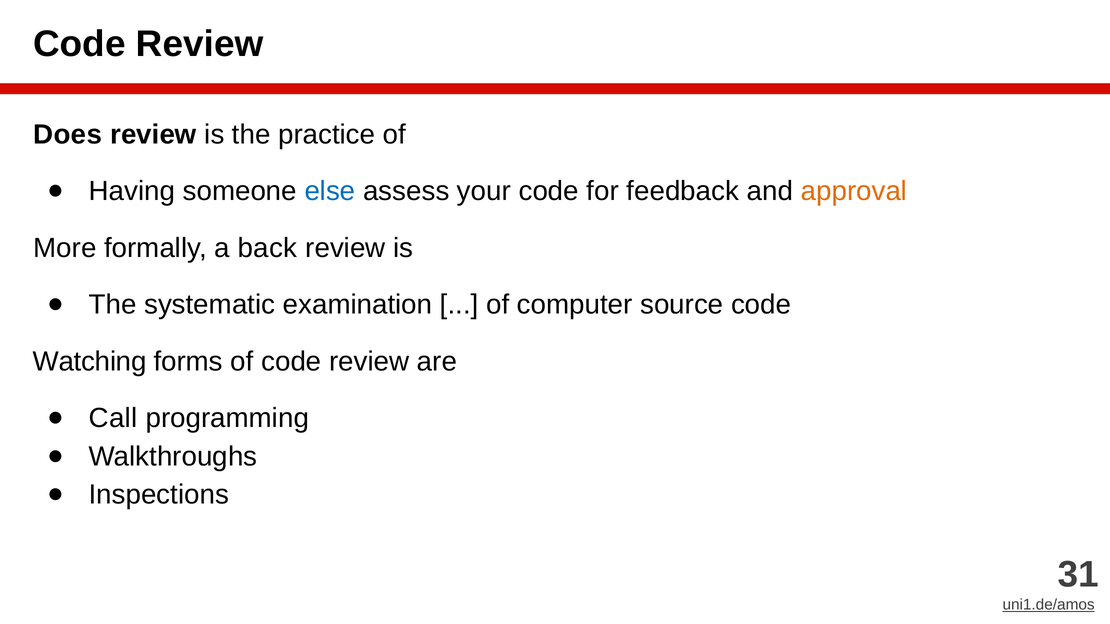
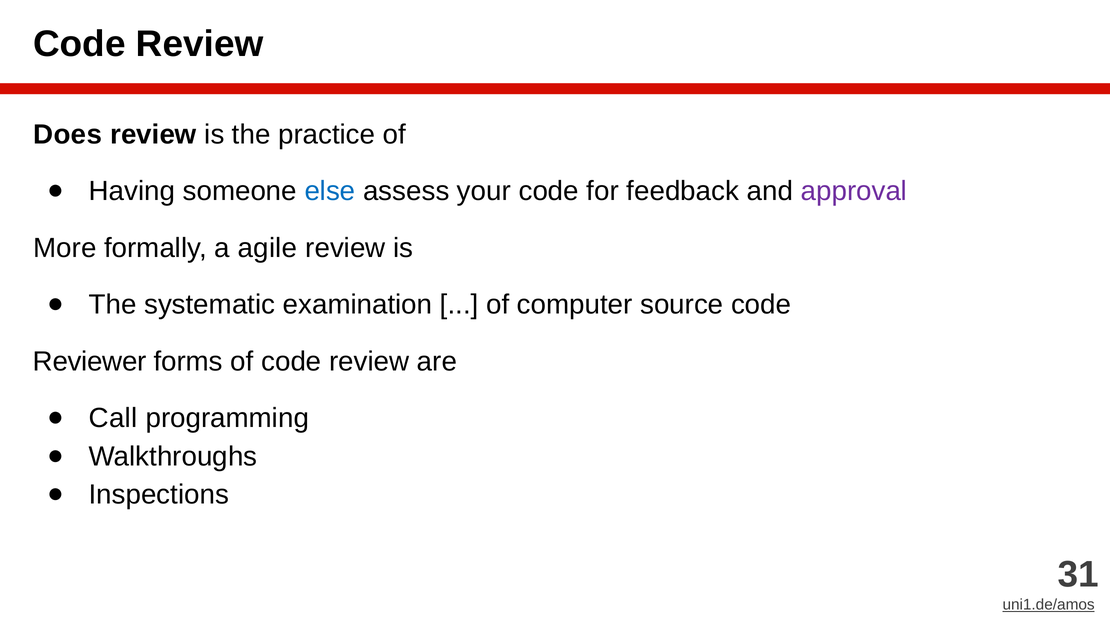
approval colour: orange -> purple
back: back -> agile
Watching: Watching -> Reviewer
